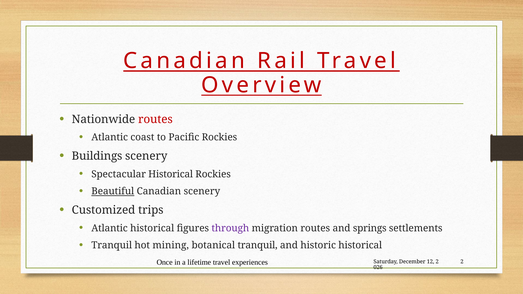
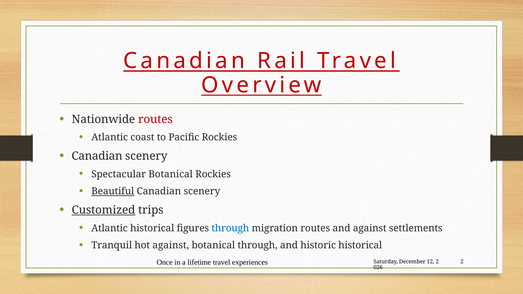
Buildings at (97, 156): Buildings -> Canadian
Spectacular Historical: Historical -> Botanical
Customized underline: none -> present
through at (230, 228) colour: purple -> blue
and springs: springs -> against
hot mining: mining -> against
botanical tranquil: tranquil -> through
